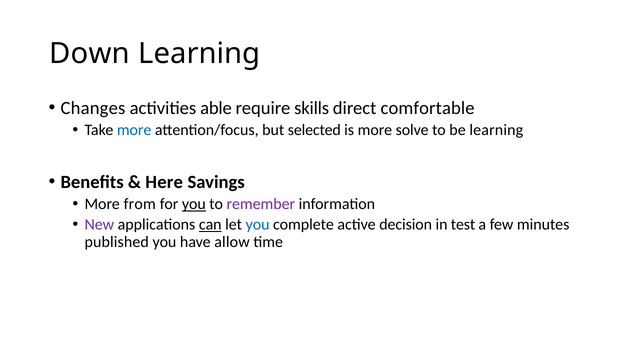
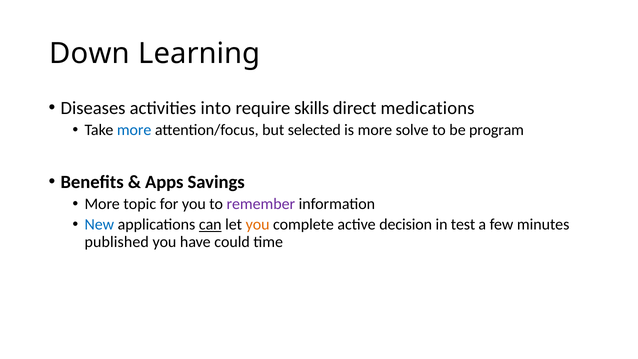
Changes: Changes -> Diseases
able: able -> into
comfortable: comfortable -> medications
be learning: learning -> program
Here: Here -> Apps
from: from -> topic
you at (194, 204) underline: present -> none
New colour: purple -> blue
you at (258, 224) colour: blue -> orange
allow: allow -> could
